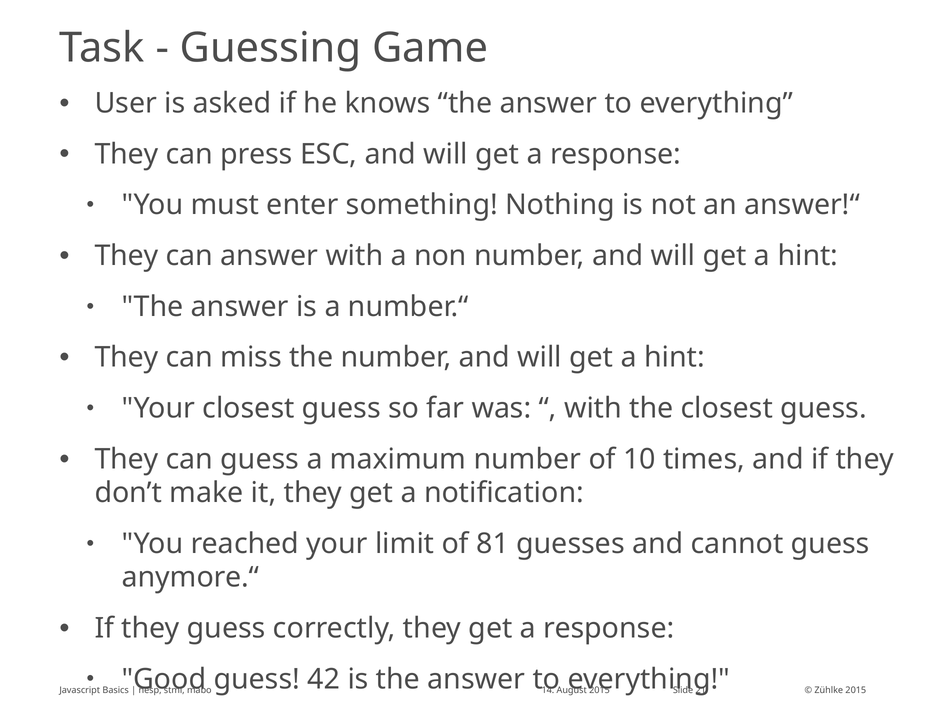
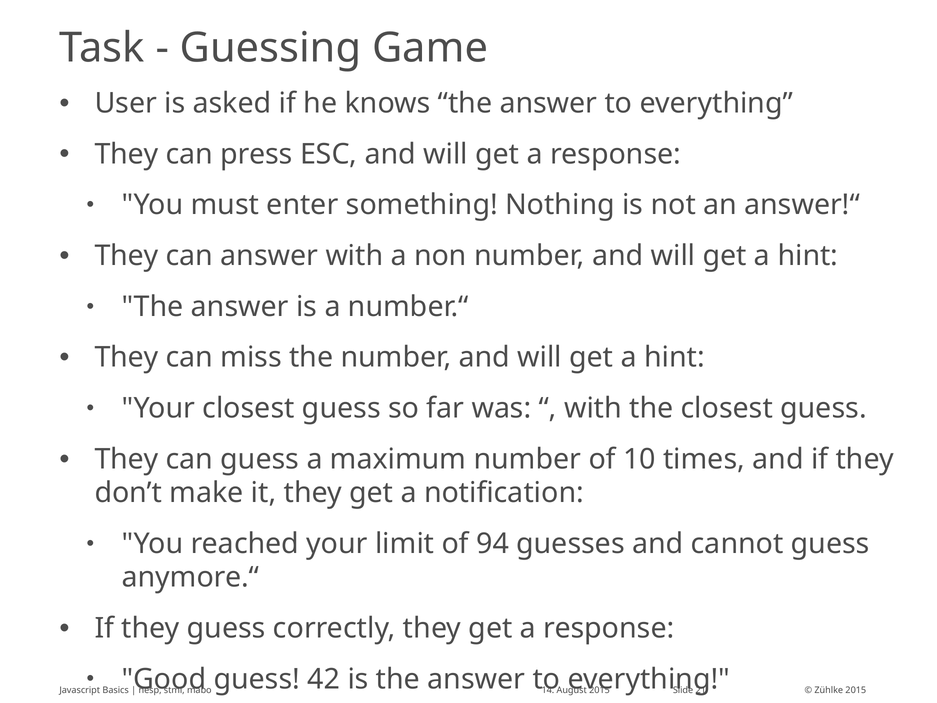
81: 81 -> 94
